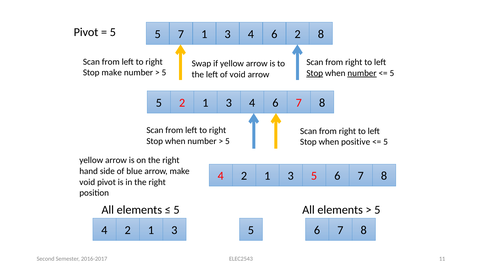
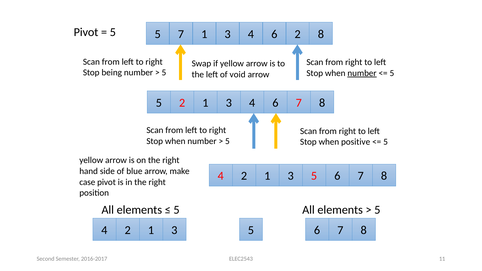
Stop make: make -> being
Stop at (315, 73) underline: present -> none
void at (87, 182): void -> case
